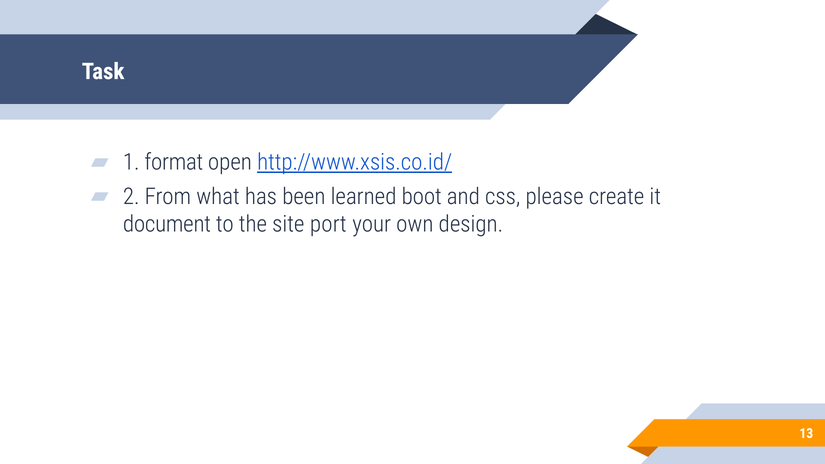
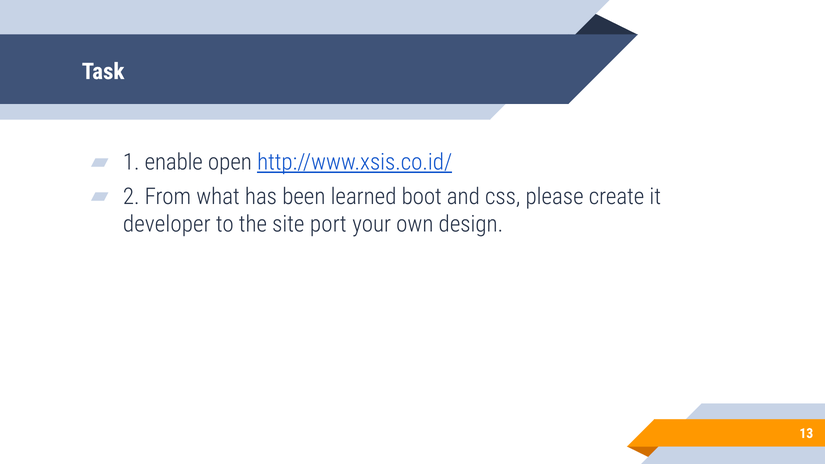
format: format -> enable
document: document -> developer
